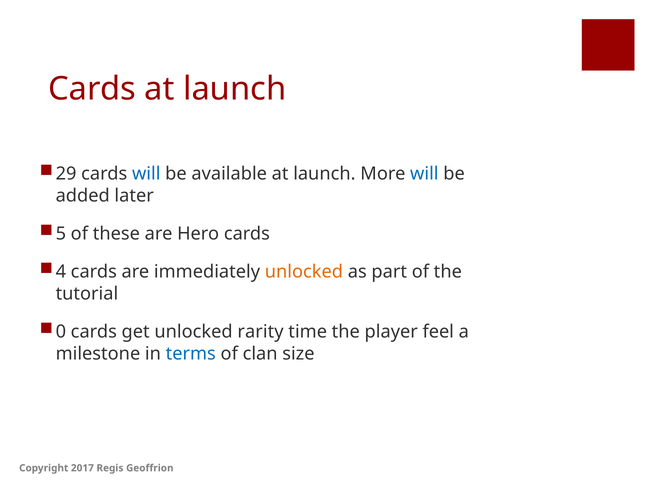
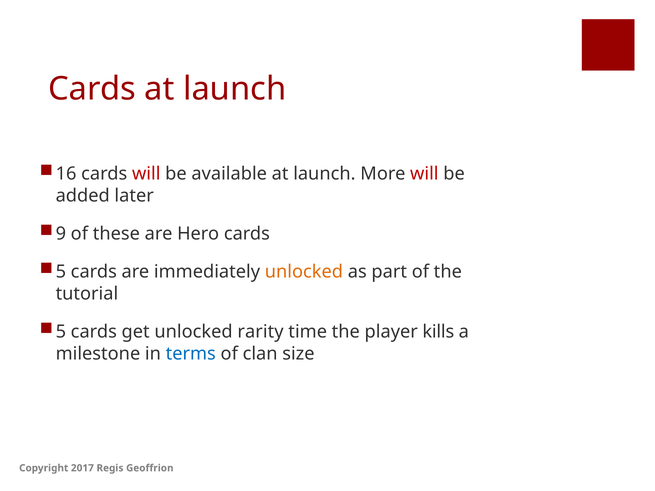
29: 29 -> 16
will at (146, 174) colour: blue -> red
will at (424, 174) colour: blue -> red
5: 5 -> 9
4 at (61, 272): 4 -> 5
0 at (61, 332): 0 -> 5
feel: feel -> kills
